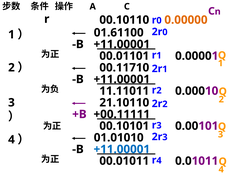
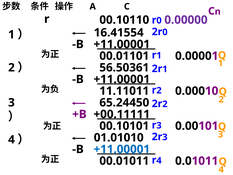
0.00000 colour: orange -> purple
01.61100: 01.61100 -> 16.41554
00.11710: 00.11710 -> 56.50361
21.10110: 21.10110 -> 65.24450
